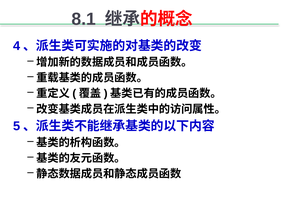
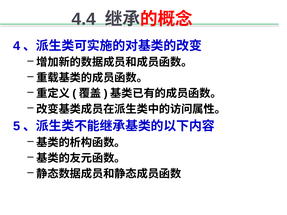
8.1: 8.1 -> 4.4
